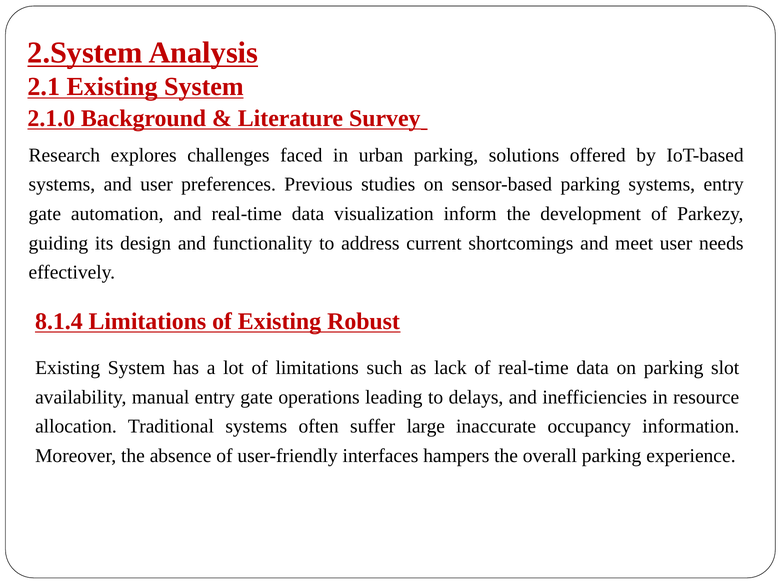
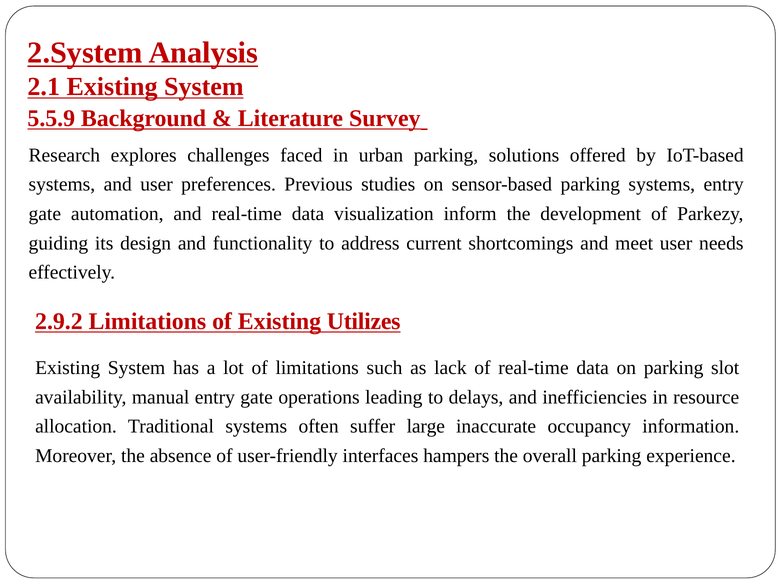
2.1.0: 2.1.0 -> 5.5.9
8.1.4: 8.1.4 -> 2.9.2
Robust: Robust -> Utilizes
